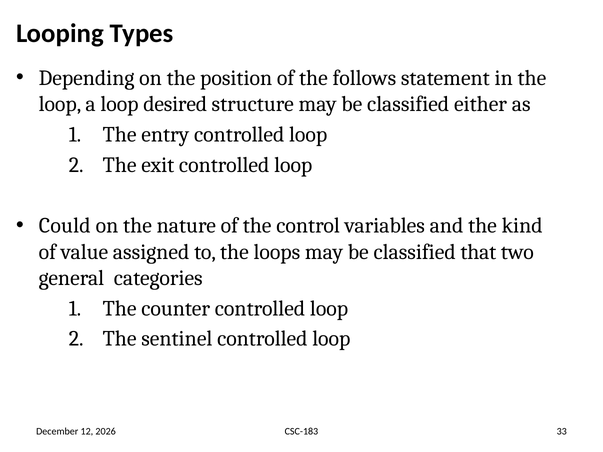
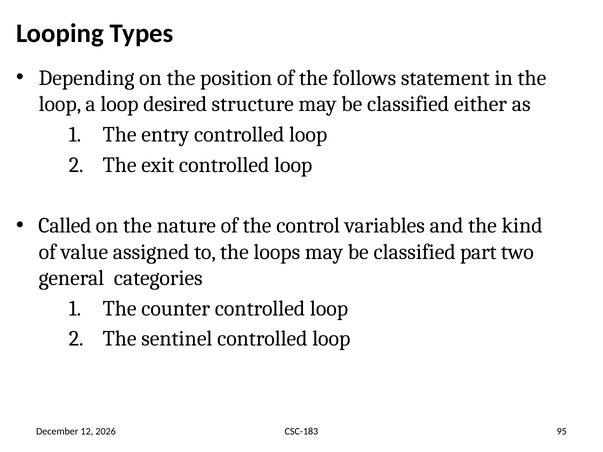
Could: Could -> Called
that: that -> part
33: 33 -> 95
